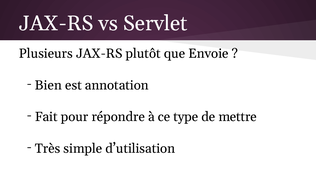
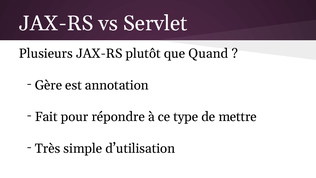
Envoie: Envoie -> Quand
Bien: Bien -> Gère
